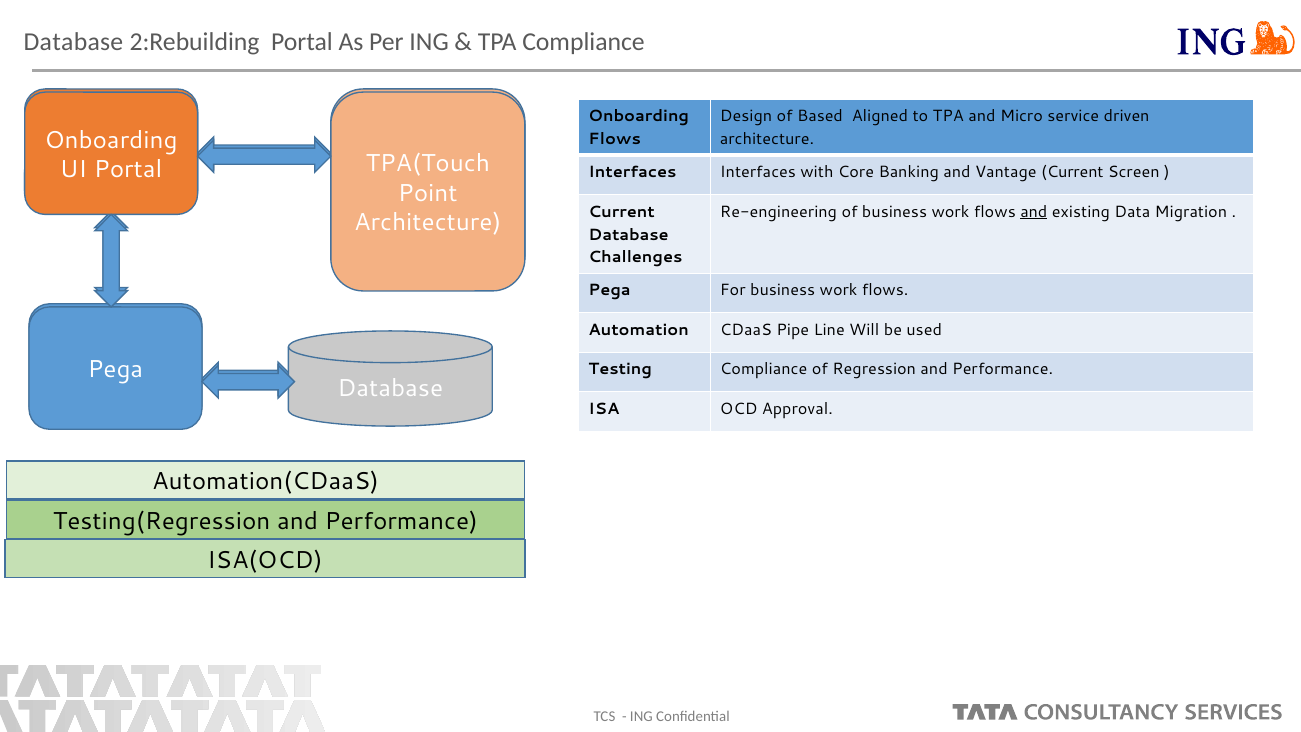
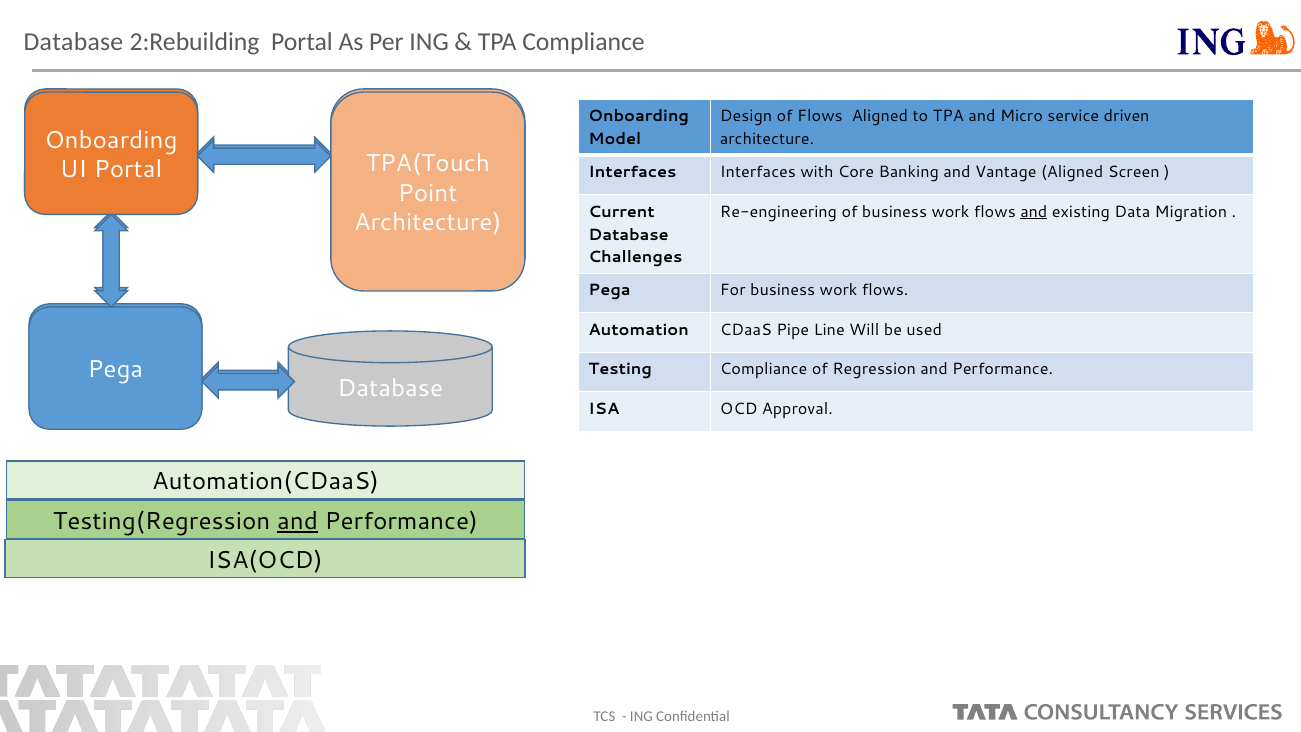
of Based: Based -> Flows
Flows at (615, 139): Flows -> Model
Vantage Current: Current -> Aligned
and at (298, 521) underline: none -> present
